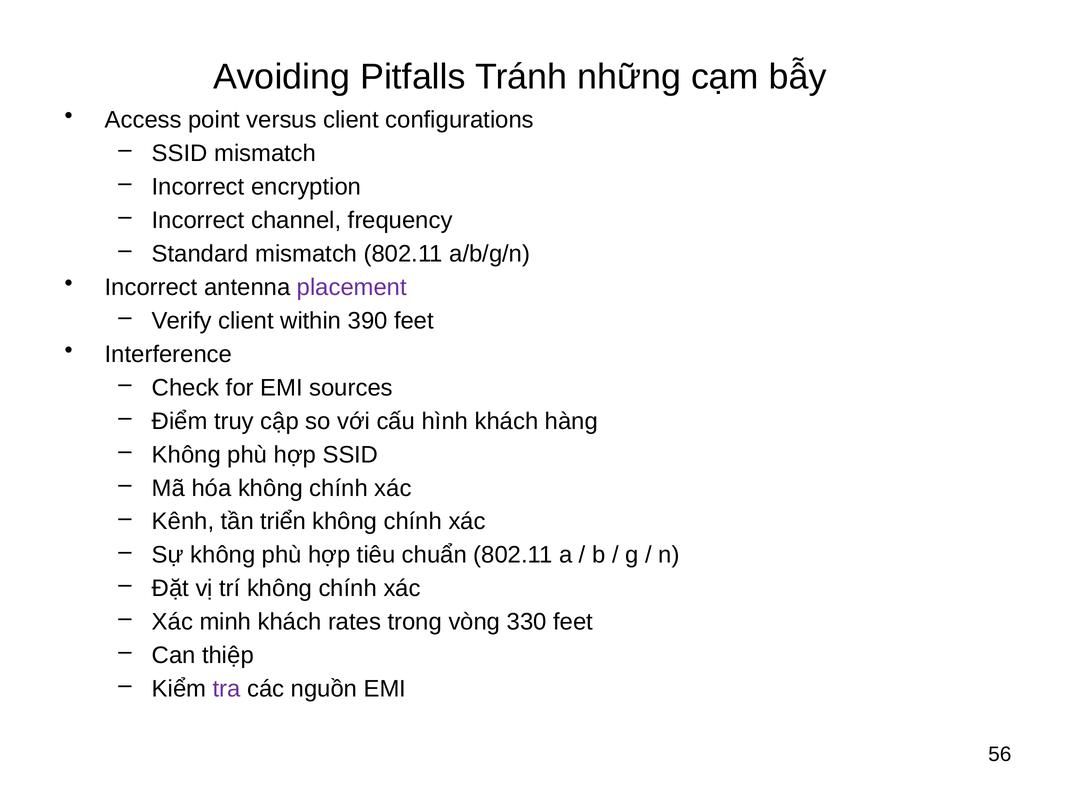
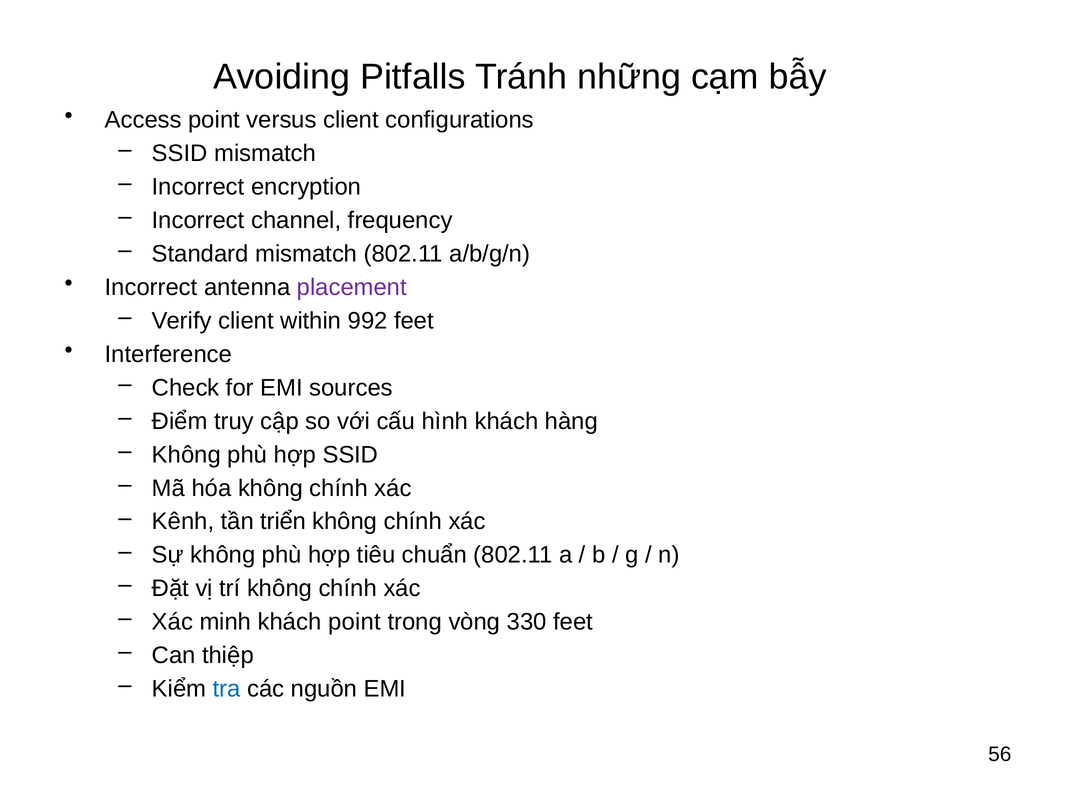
390: 390 -> 992
khách rates: rates -> point
tra colour: purple -> blue
